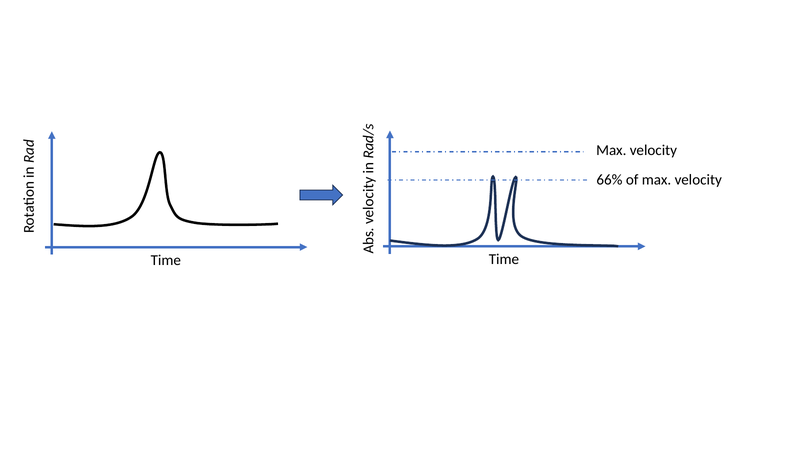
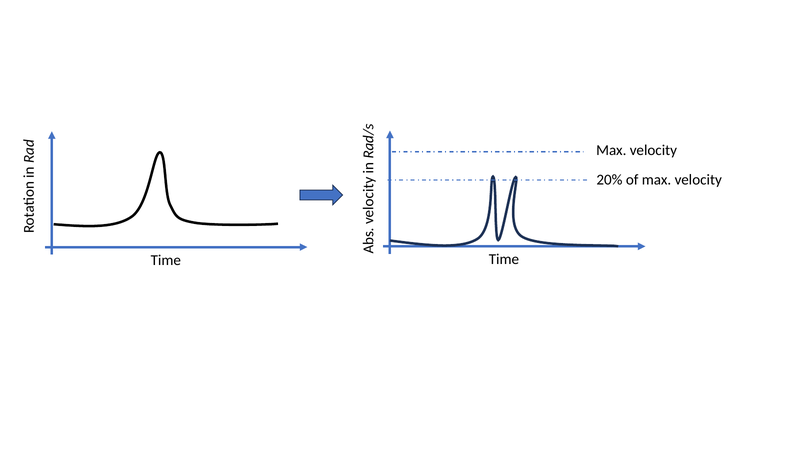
66%: 66% -> 20%
